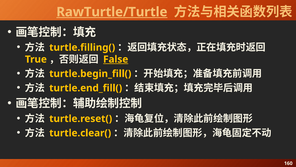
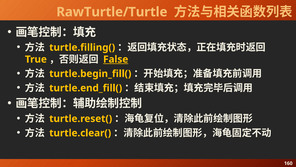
RawTurtle/Turtle underline: present -> none
